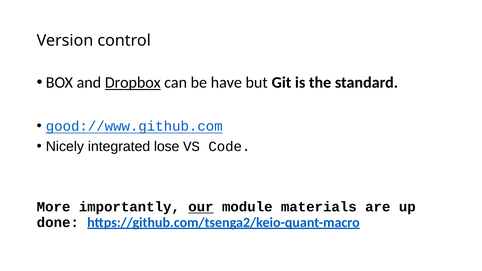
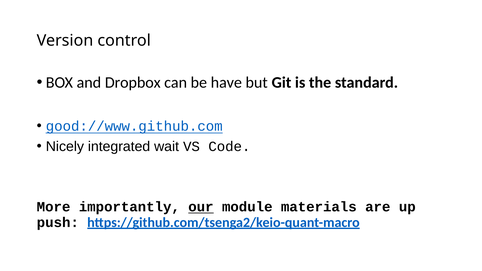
Dropbox underline: present -> none
lose: lose -> wait
done: done -> push
